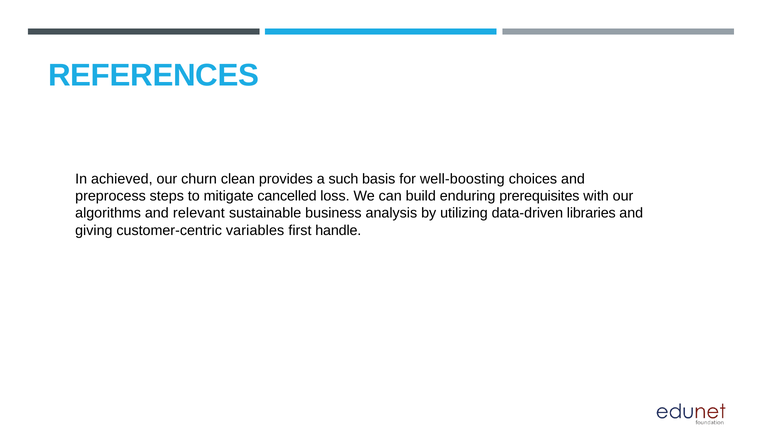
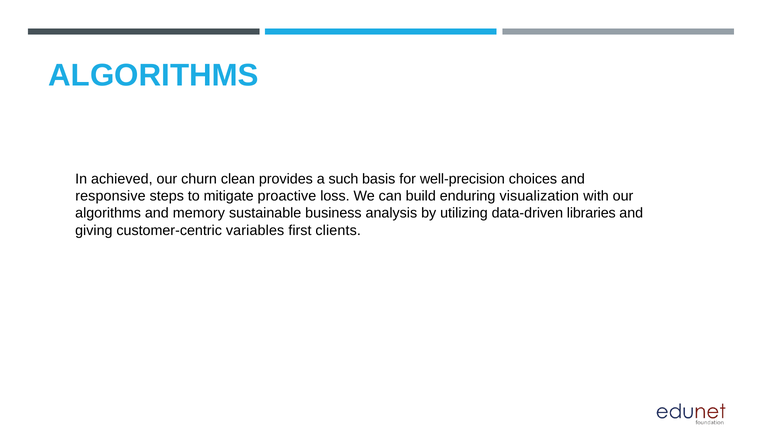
REFERENCES at (154, 75): REFERENCES -> ALGORITHMS
well-boosting: well-boosting -> well-precision
preprocess: preprocess -> responsive
cancelled: cancelled -> proactive
prerequisites: prerequisites -> visualization
relevant: relevant -> memory
handle: handle -> clients
